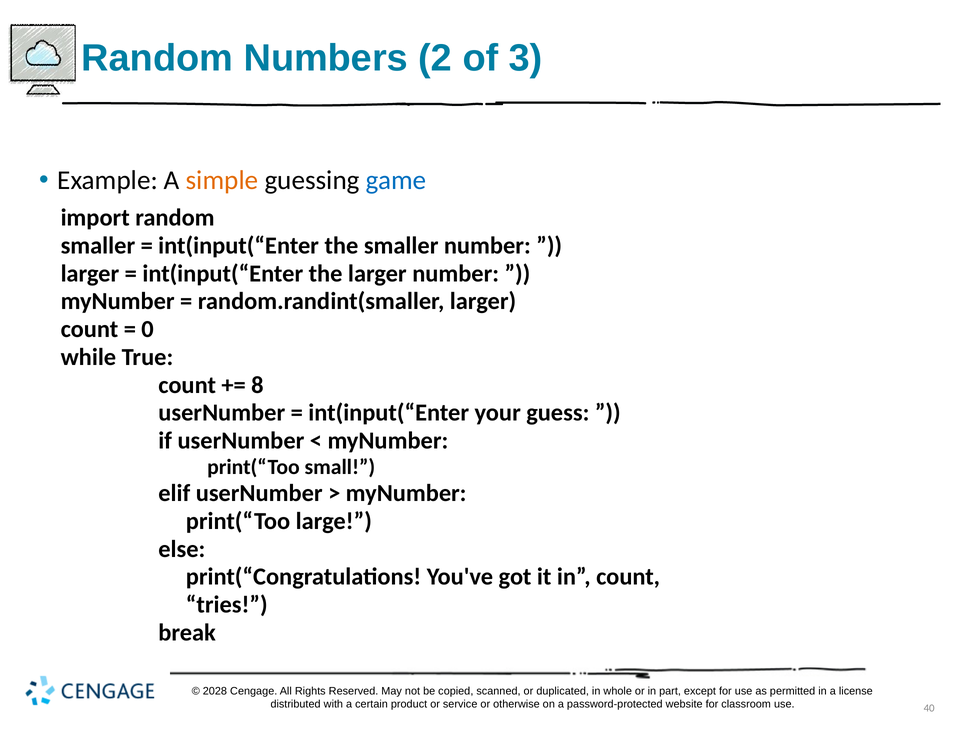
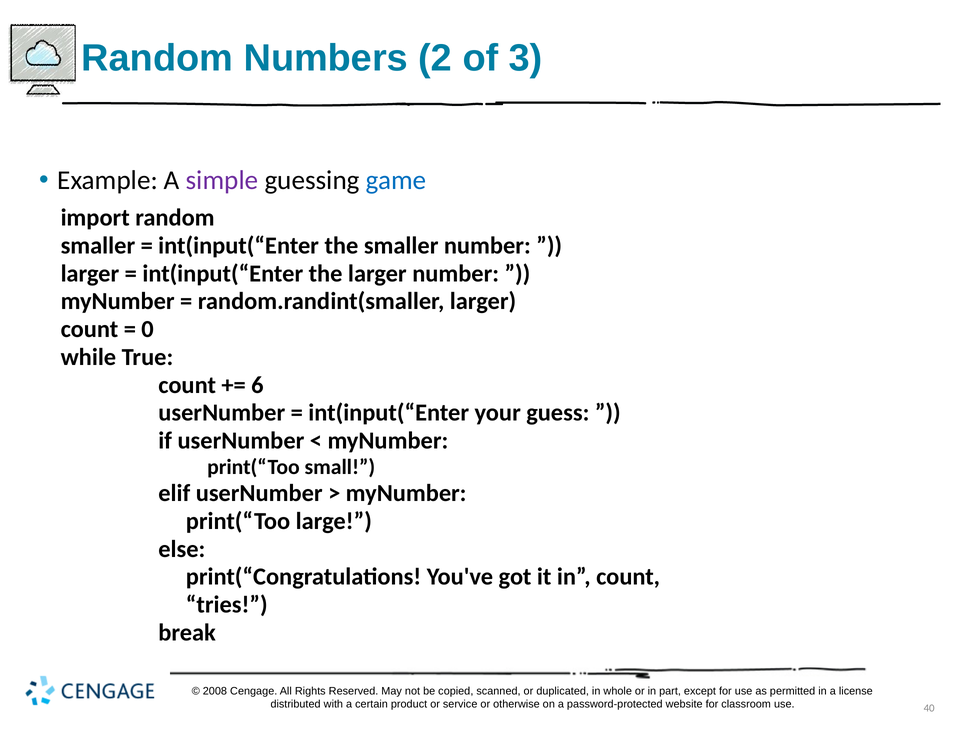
simple colour: orange -> purple
8: 8 -> 6
2028: 2028 -> 2008
